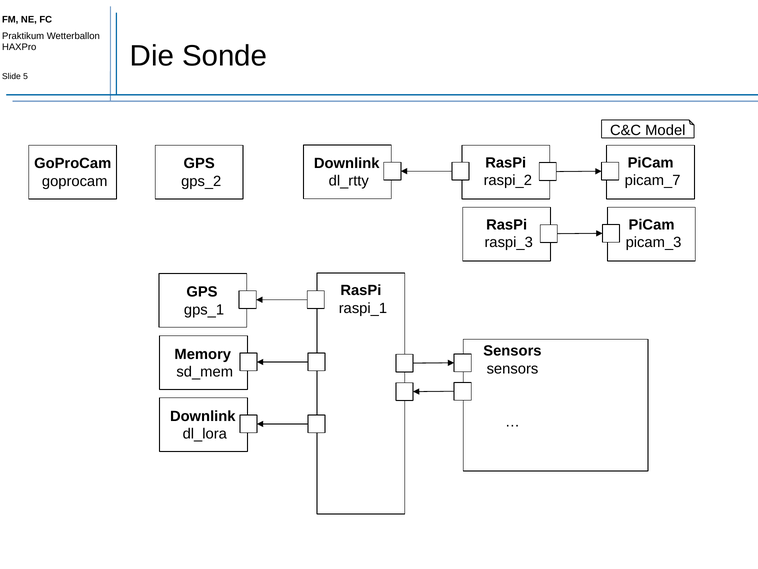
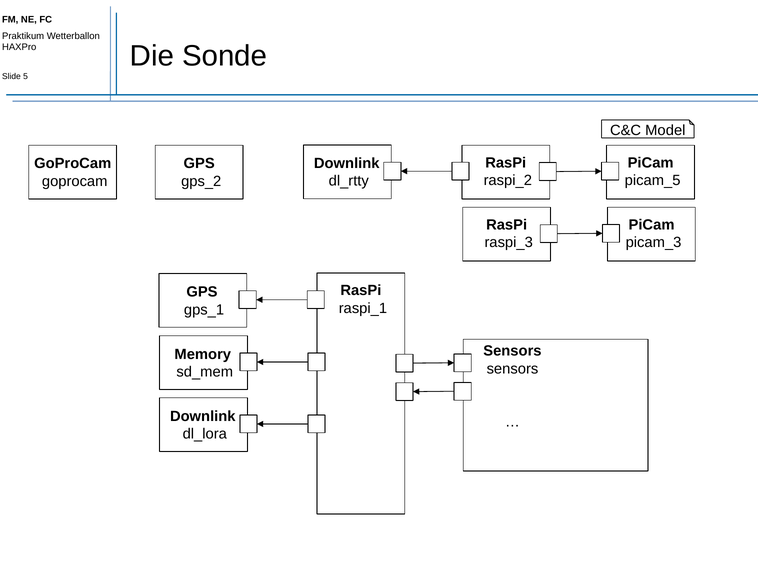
picam_7: picam_7 -> picam_5
